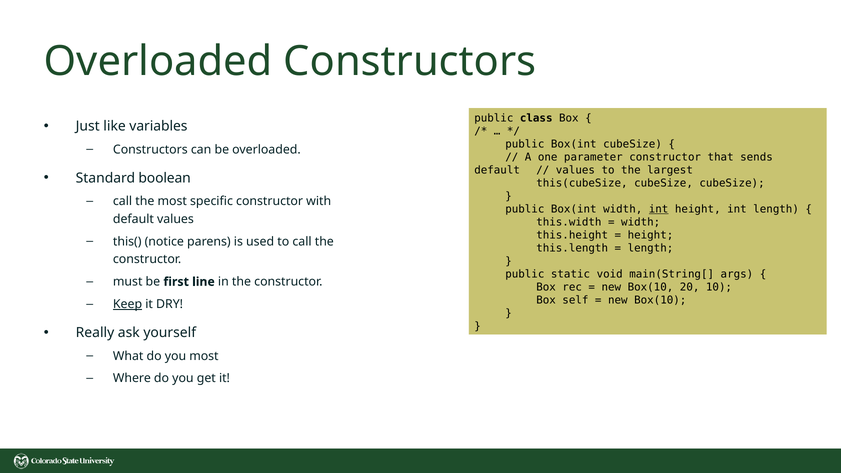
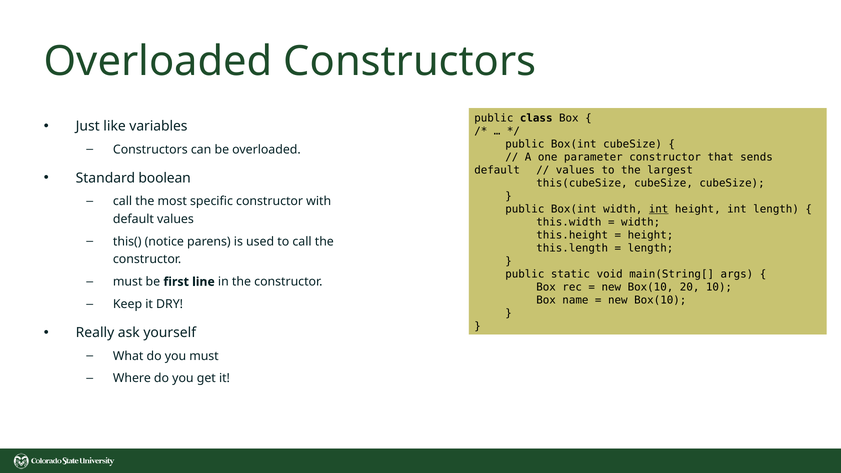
self: self -> name
Keep underline: present -> none
you most: most -> must
